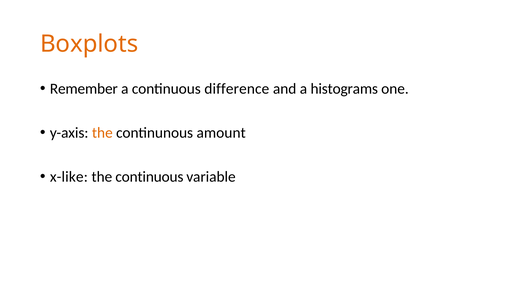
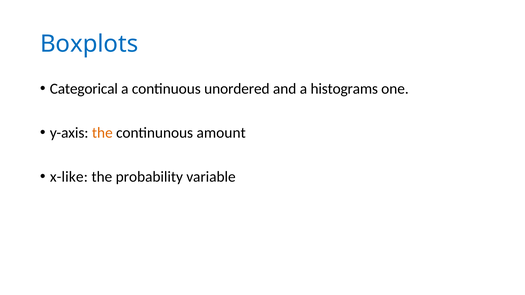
Boxplots colour: orange -> blue
Remember: Remember -> Categorical
difference: difference -> unordered
the continuous: continuous -> probability
